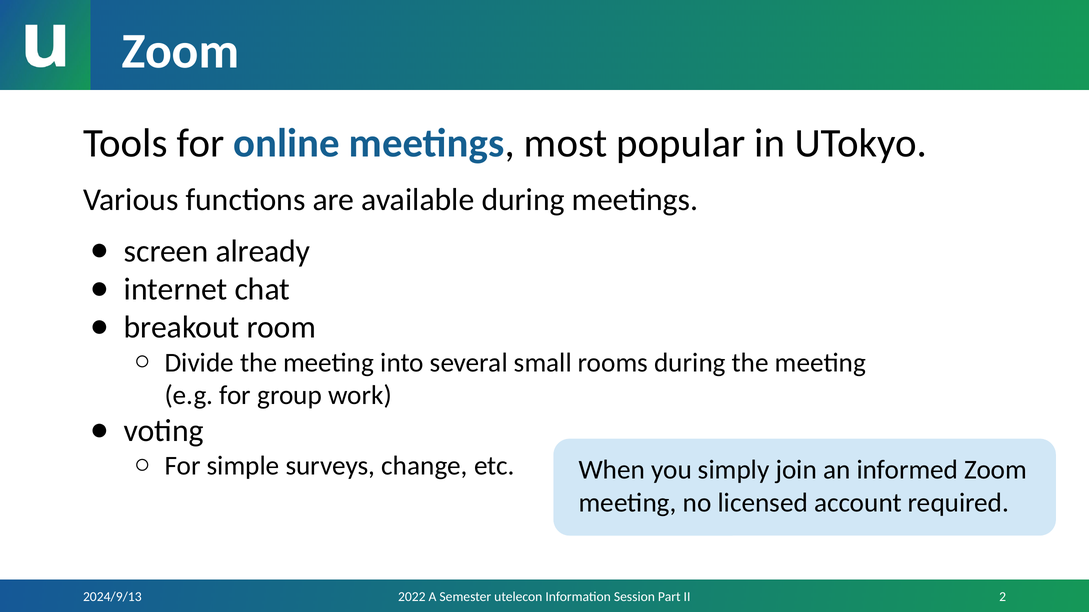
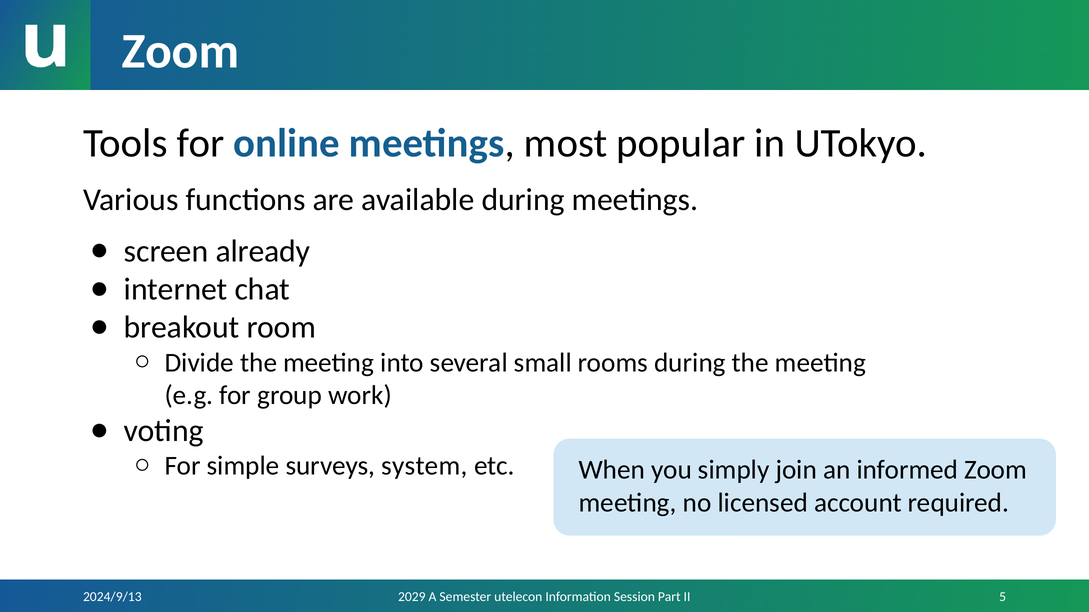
change: change -> system
2022: 2022 -> 2029
2: 2 -> 5
